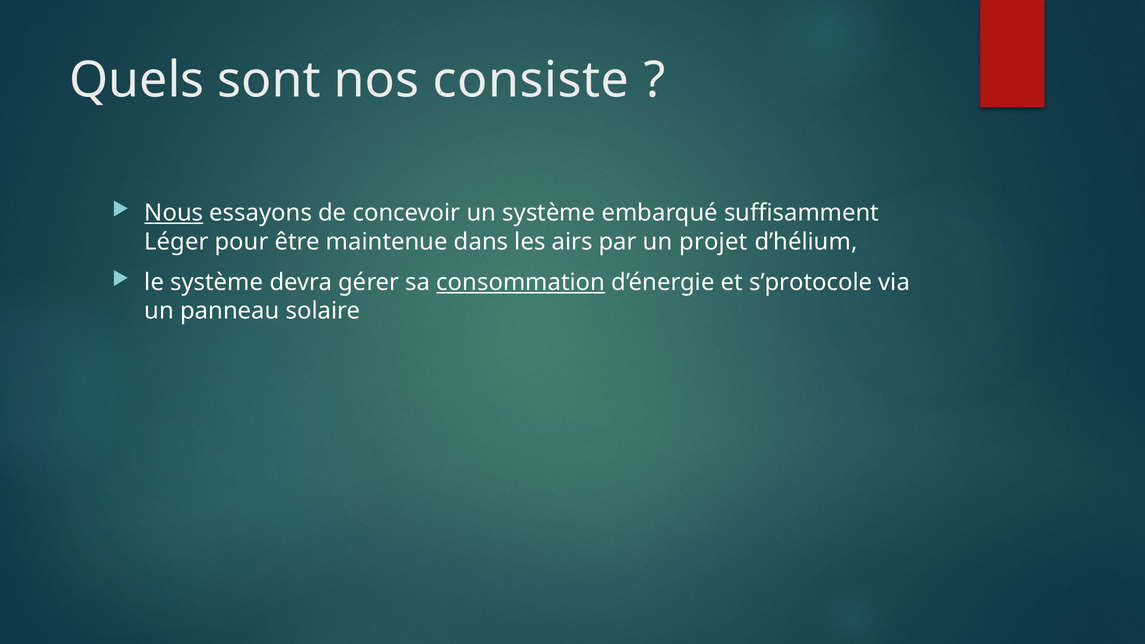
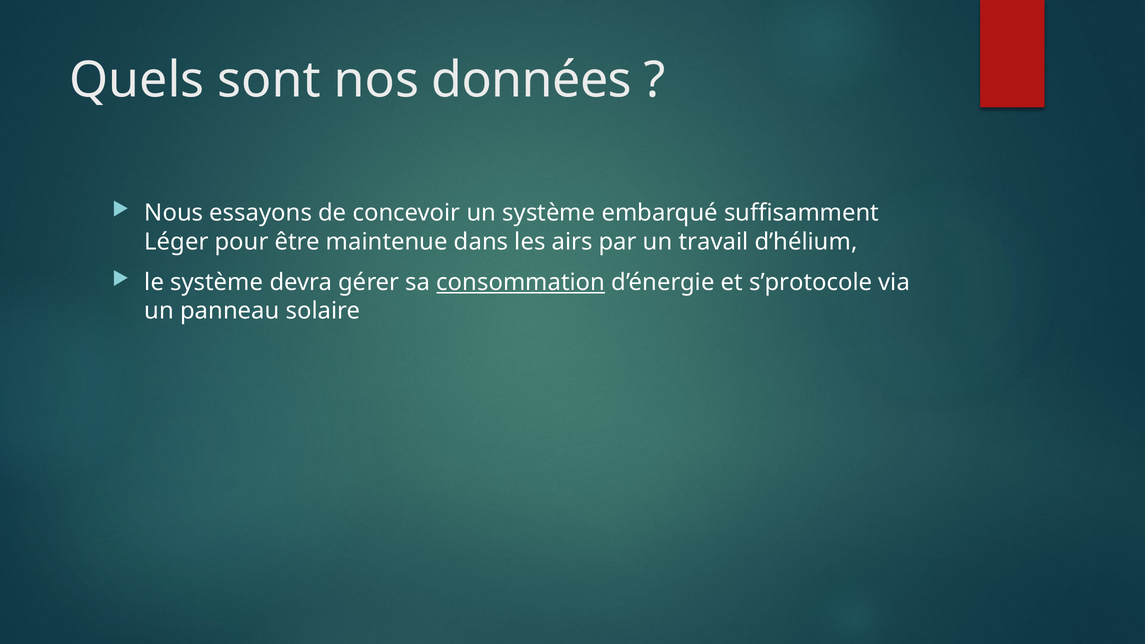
consiste: consiste -> données
Nous underline: present -> none
projet: projet -> travail
